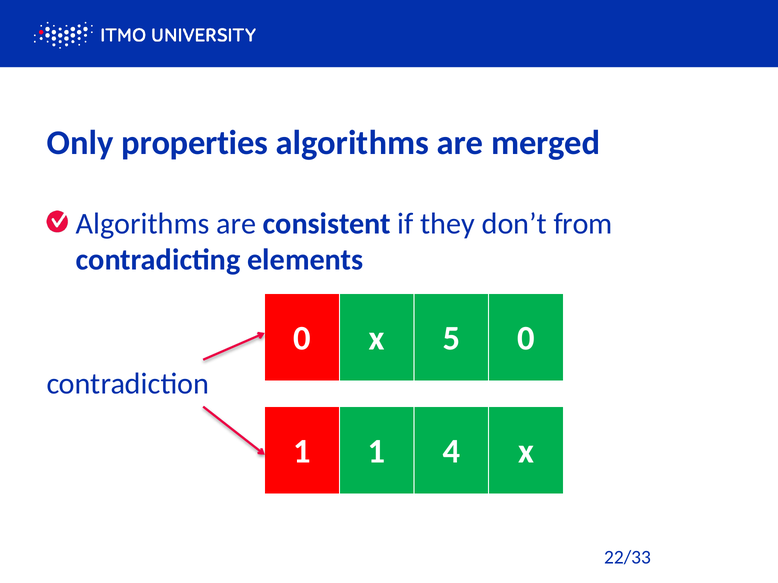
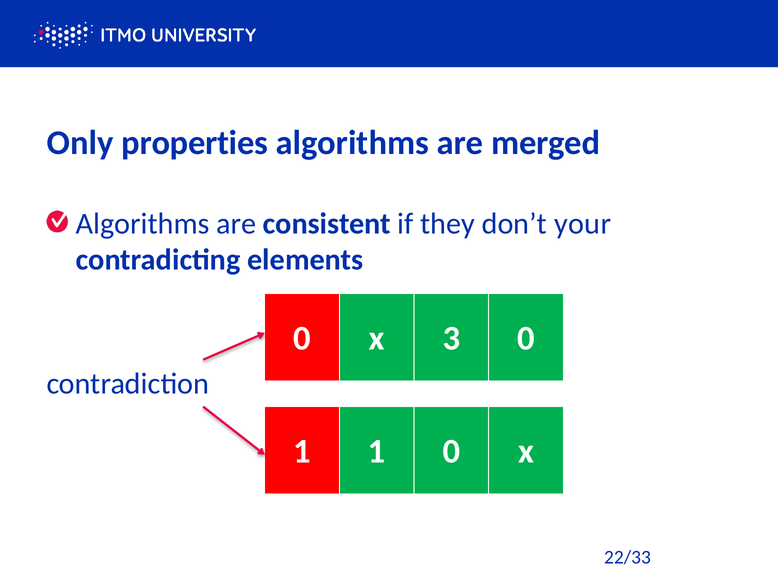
from: from -> your
5: 5 -> 3
1 4: 4 -> 0
